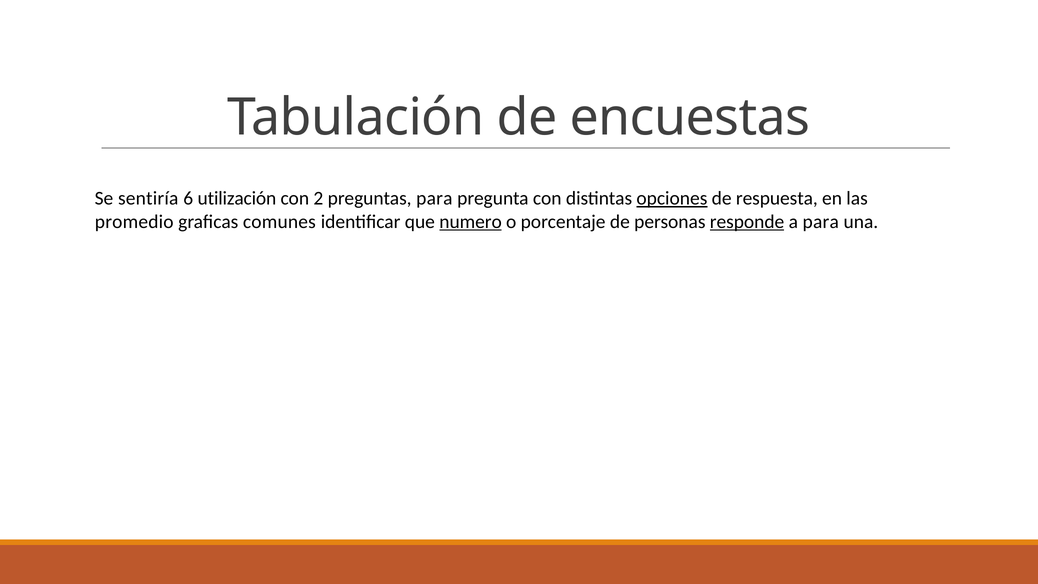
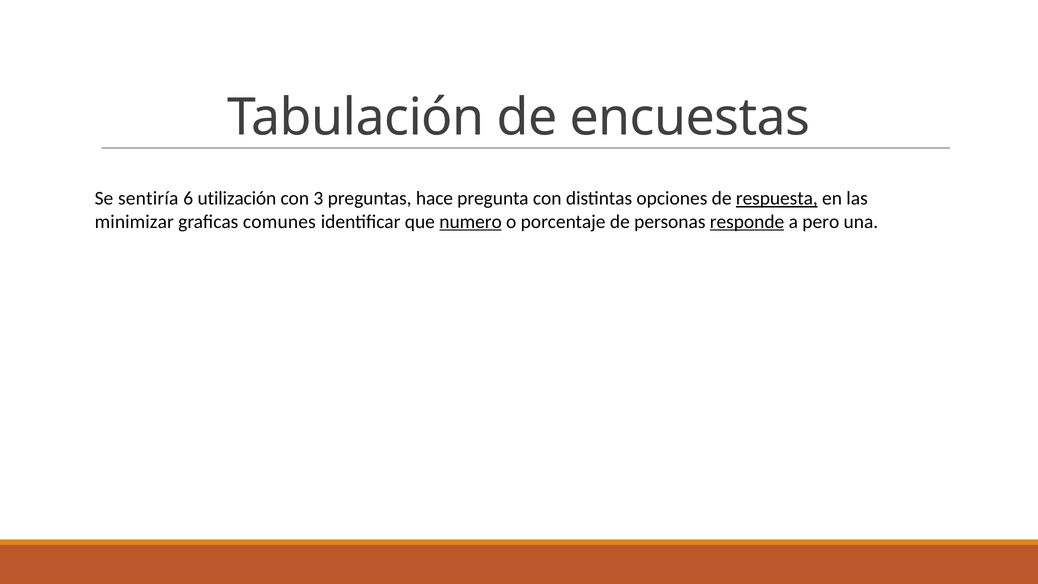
2: 2 -> 3
preguntas para: para -> hace
opciones underline: present -> none
respuesta underline: none -> present
promedio: promedio -> minimizar
a para: para -> pero
